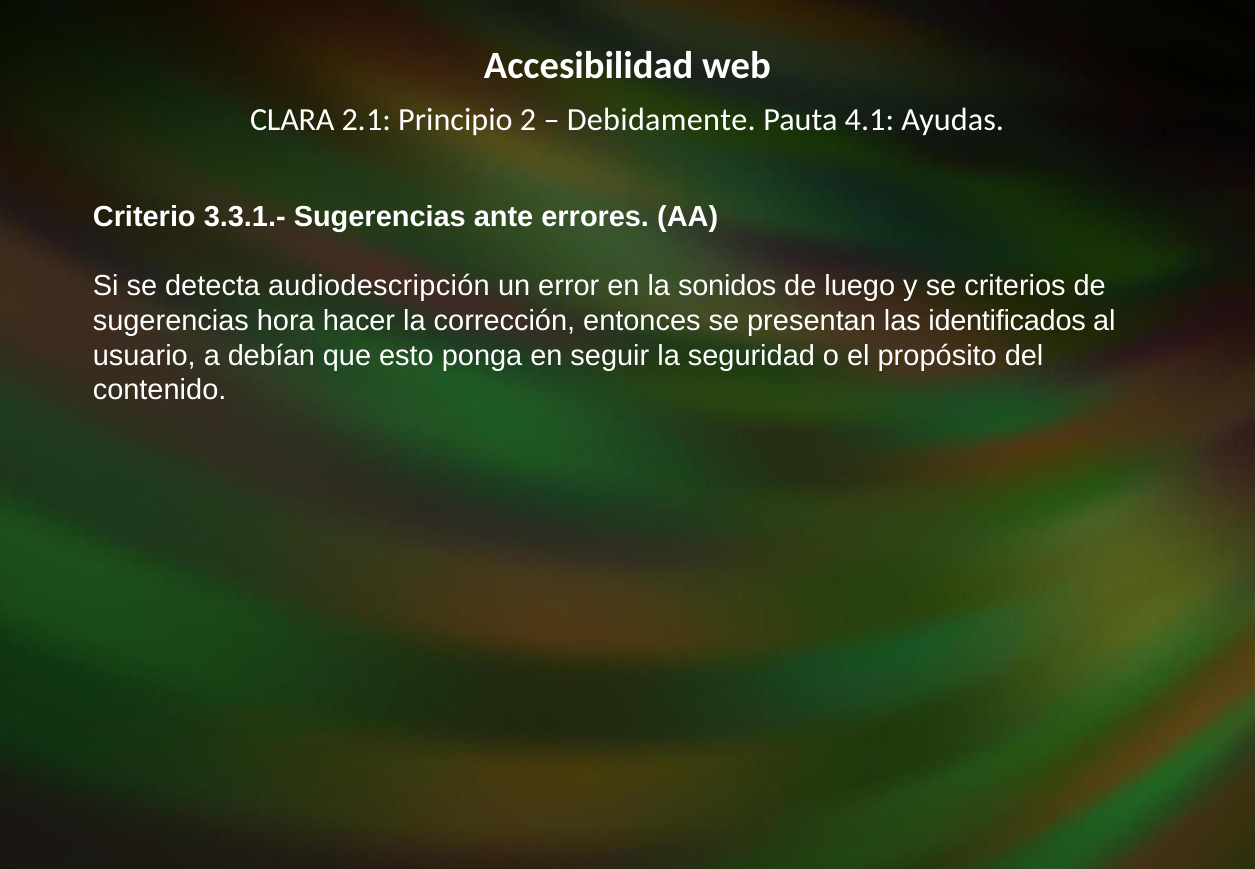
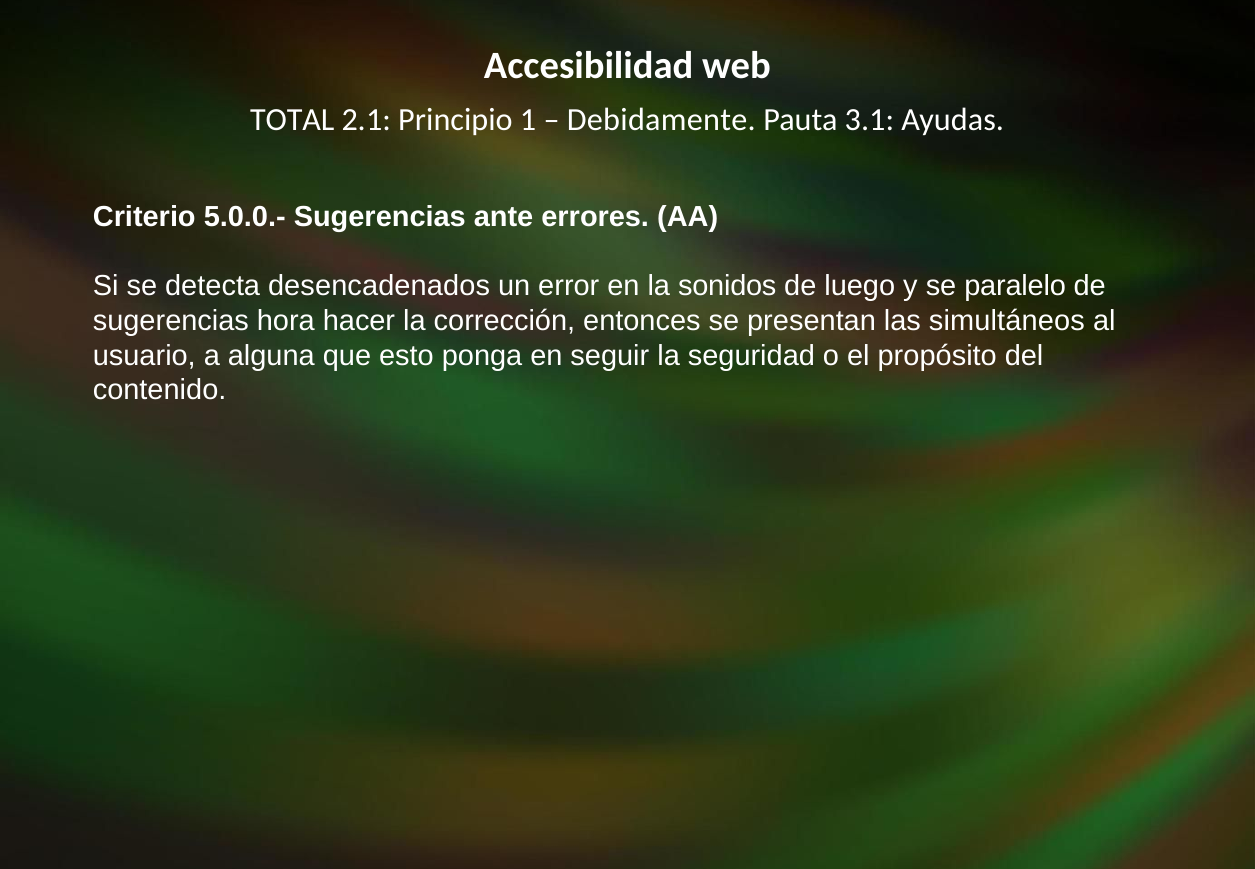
CLARA: CLARA -> TOTAL
2: 2 -> 1
4.1: 4.1 -> 3.1
3.3.1.-: 3.3.1.- -> 5.0.0.-
audiodescripción: audiodescripción -> desencadenados
criterios: criterios -> paralelo
identificados: identificados -> simultáneos
debían: debían -> alguna
